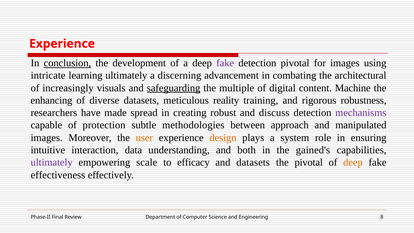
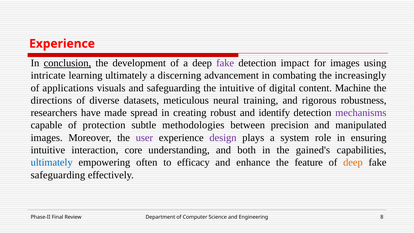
detection pivotal: pivotal -> impact
architectural: architectural -> increasingly
increasingly: increasingly -> applications
safeguarding at (174, 88) underline: present -> none
the multiple: multiple -> intuitive
enhancing: enhancing -> directions
reality: reality -> neural
discuss: discuss -> identify
approach: approach -> precision
user colour: orange -> purple
design colour: orange -> purple
data: data -> core
ultimately at (52, 162) colour: purple -> blue
scale: scale -> often
and datasets: datasets -> enhance
the pivotal: pivotal -> feature
effectiveness at (58, 175): effectiveness -> safeguarding
